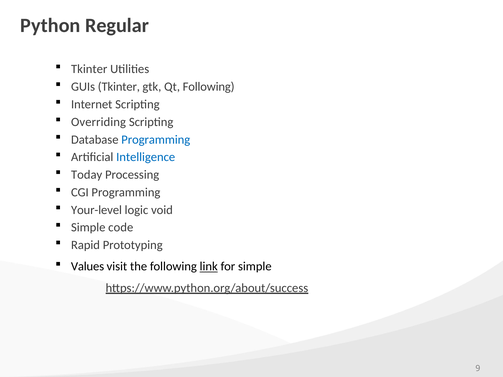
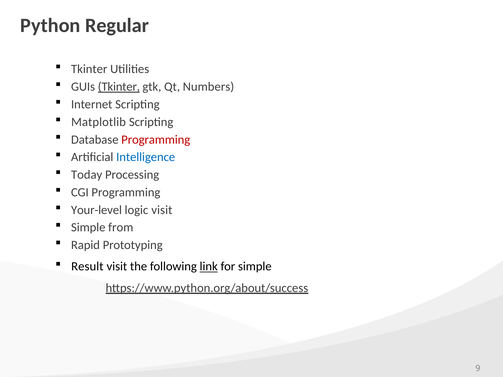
Tkinter at (119, 87) underline: none -> present
Qt Following: Following -> Numbers
Overriding: Overriding -> Matplotlib
Programming at (156, 140) colour: blue -> red
logic void: void -> visit
code: code -> from
Values: Values -> Result
